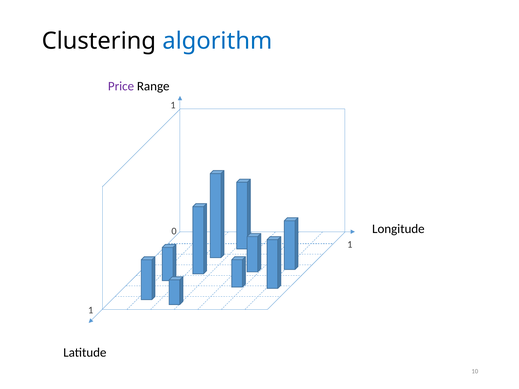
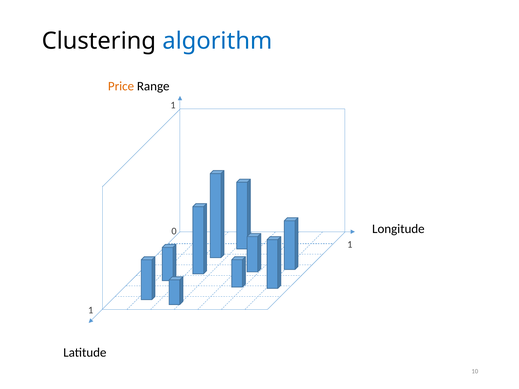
Price colour: purple -> orange
